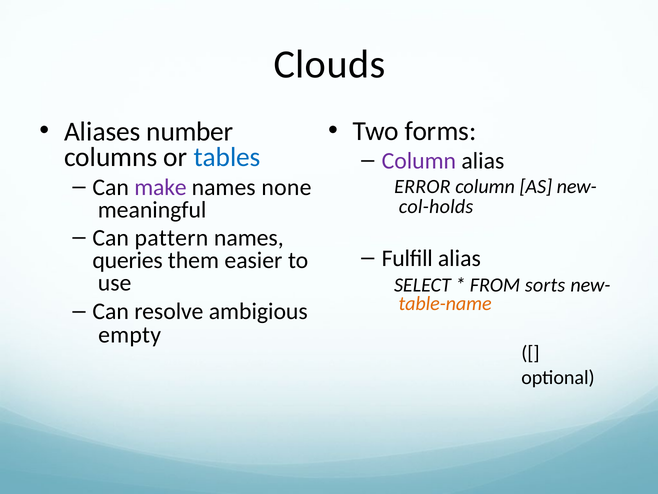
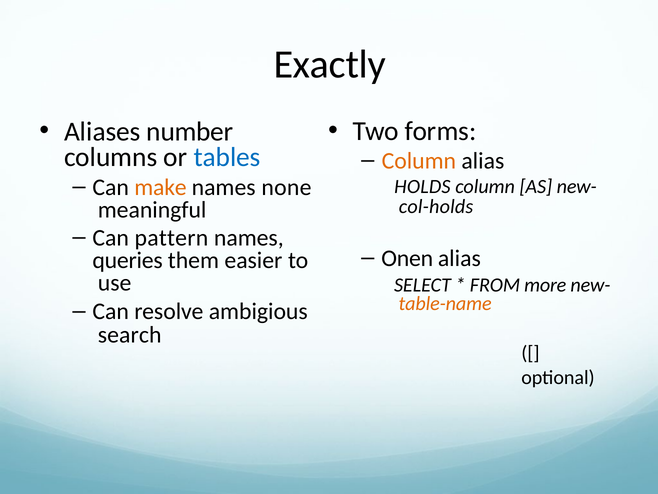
Clouds: Clouds -> Exactly
Column at (419, 161) colour: purple -> orange
make colour: purple -> orange
ERROR: ERROR -> HOLDS
Fulﬁll: Fulﬁll -> Onen
sorts: sorts -> more
empty: empty -> search
